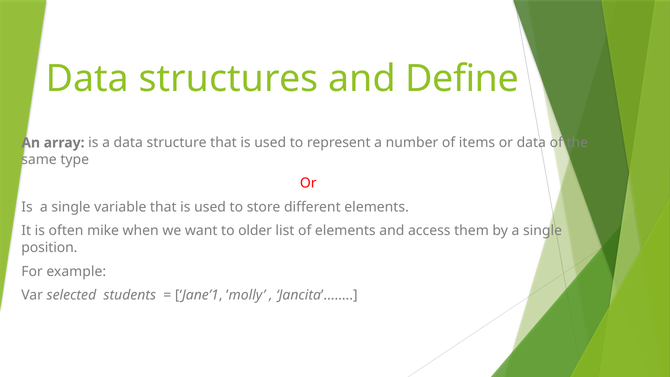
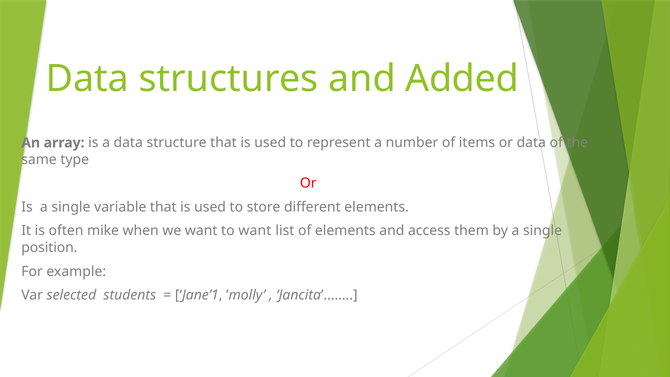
Define: Define -> Added
to older: older -> want
